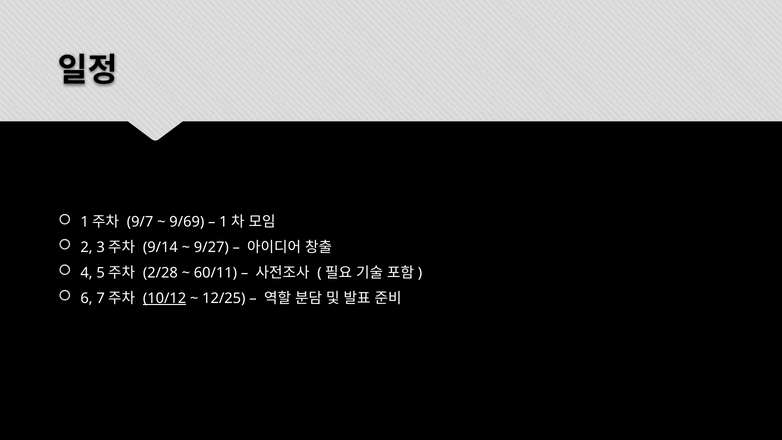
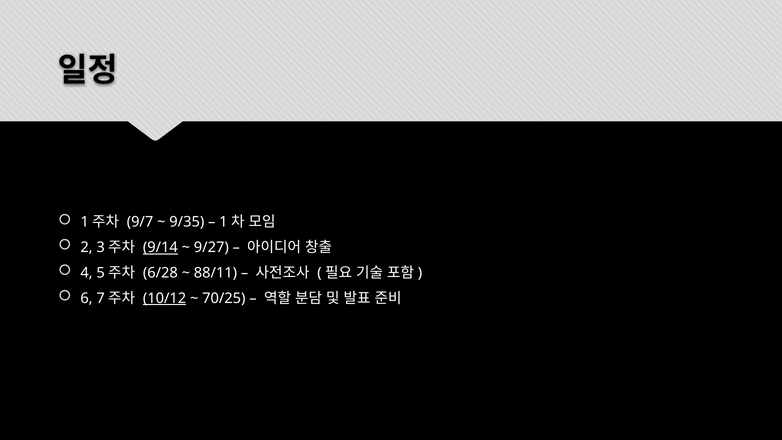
9/69: 9/69 -> 9/35
9/14 underline: none -> present
2/28: 2/28 -> 6/28
60/11: 60/11 -> 88/11
12/25: 12/25 -> 70/25
